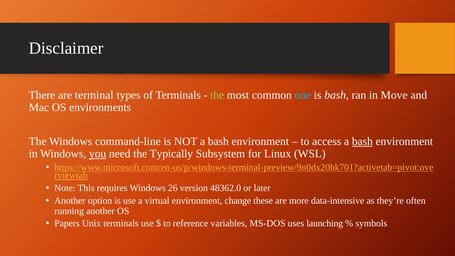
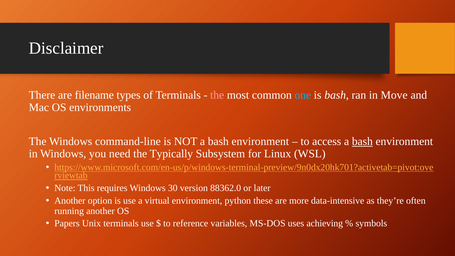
terminal: terminal -> filename
the at (217, 95) colour: light green -> pink
you underline: present -> none
26: 26 -> 30
48362.0: 48362.0 -> 88362.0
change: change -> python
launching: launching -> achieving
